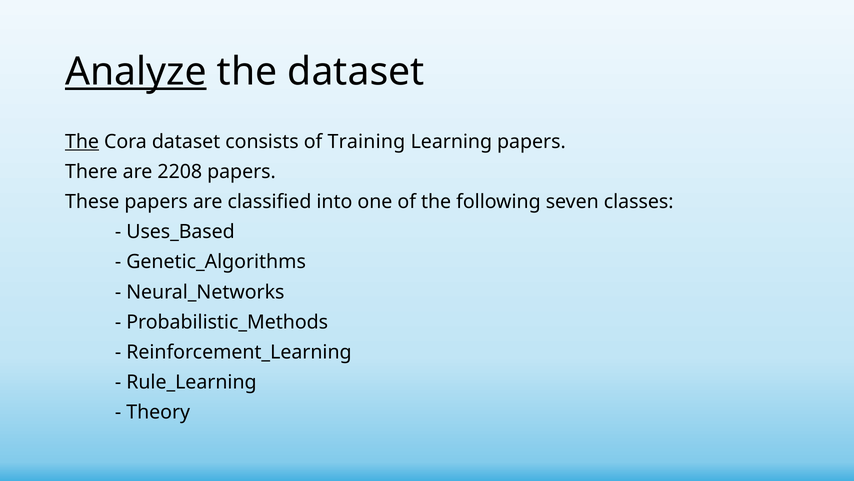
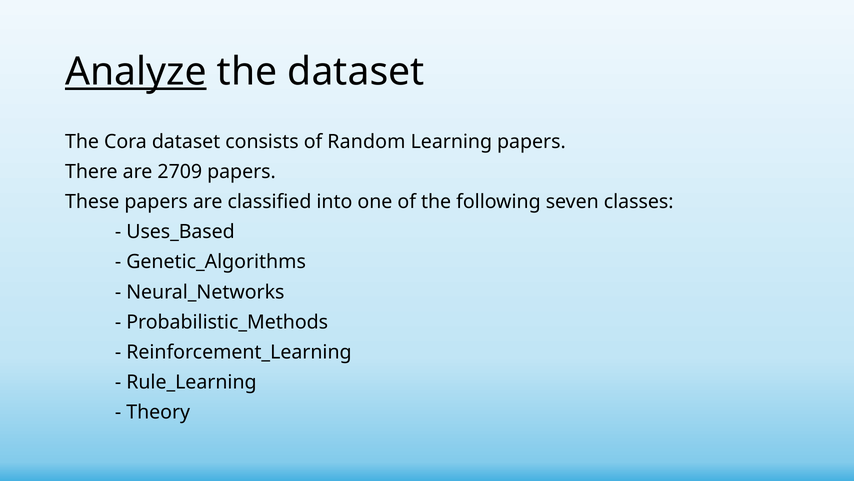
The at (82, 142) underline: present -> none
Training: Training -> Random
2208: 2208 -> 2709
